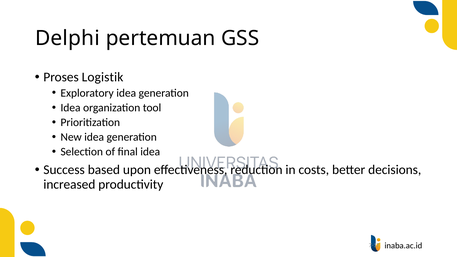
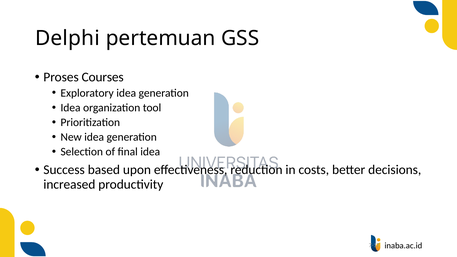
Logistik: Logistik -> Courses
